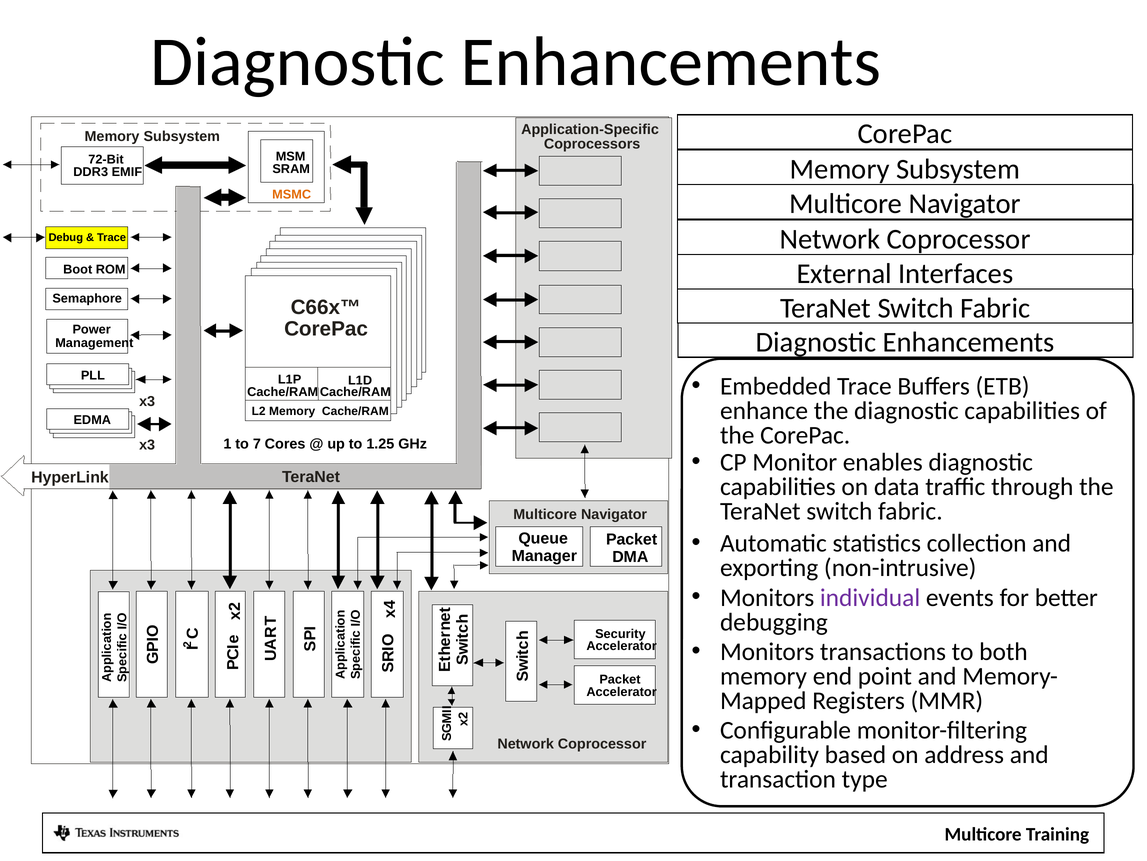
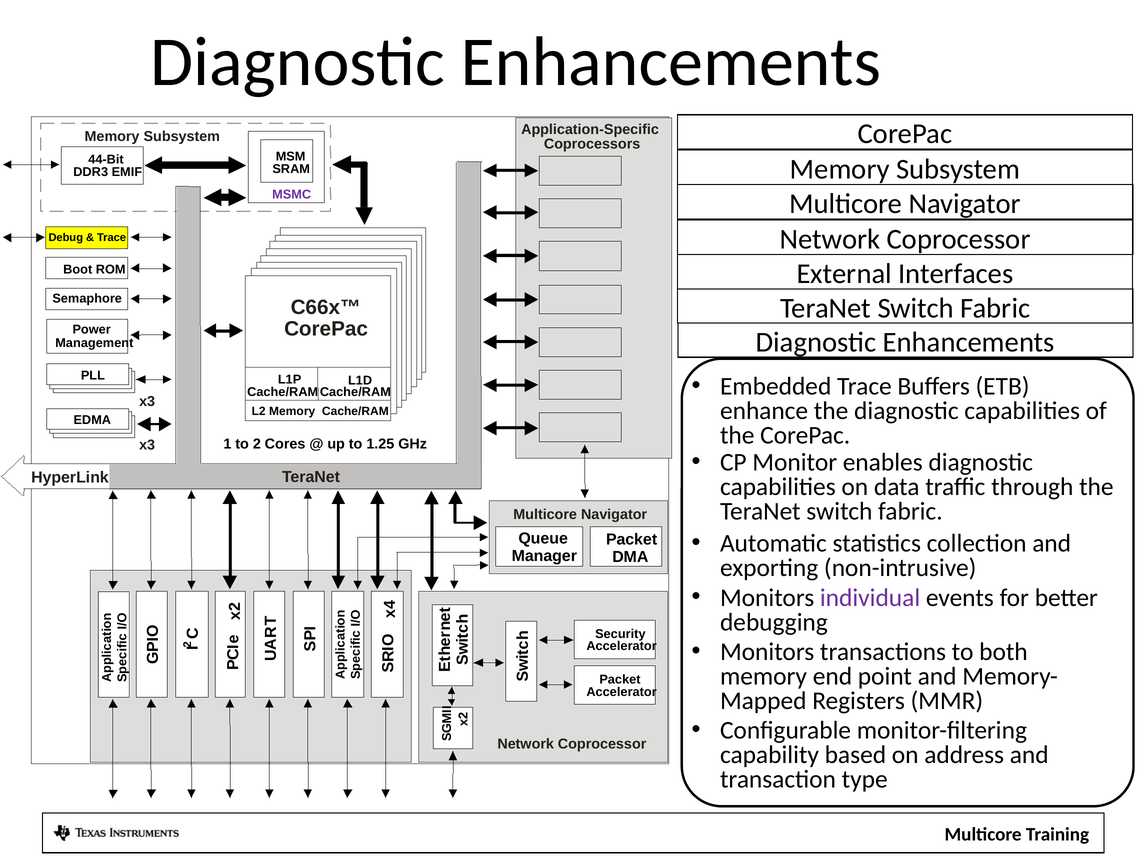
72-Bit: 72-Bit -> 44-Bit
MSMC colour: orange -> purple
to 7: 7 -> 2
